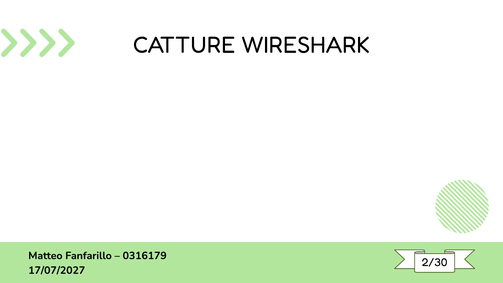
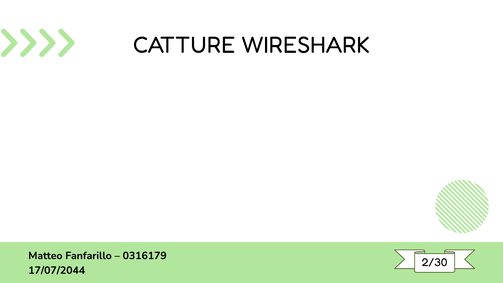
17/07/2027: 17/07/2027 -> 17/07/2044
